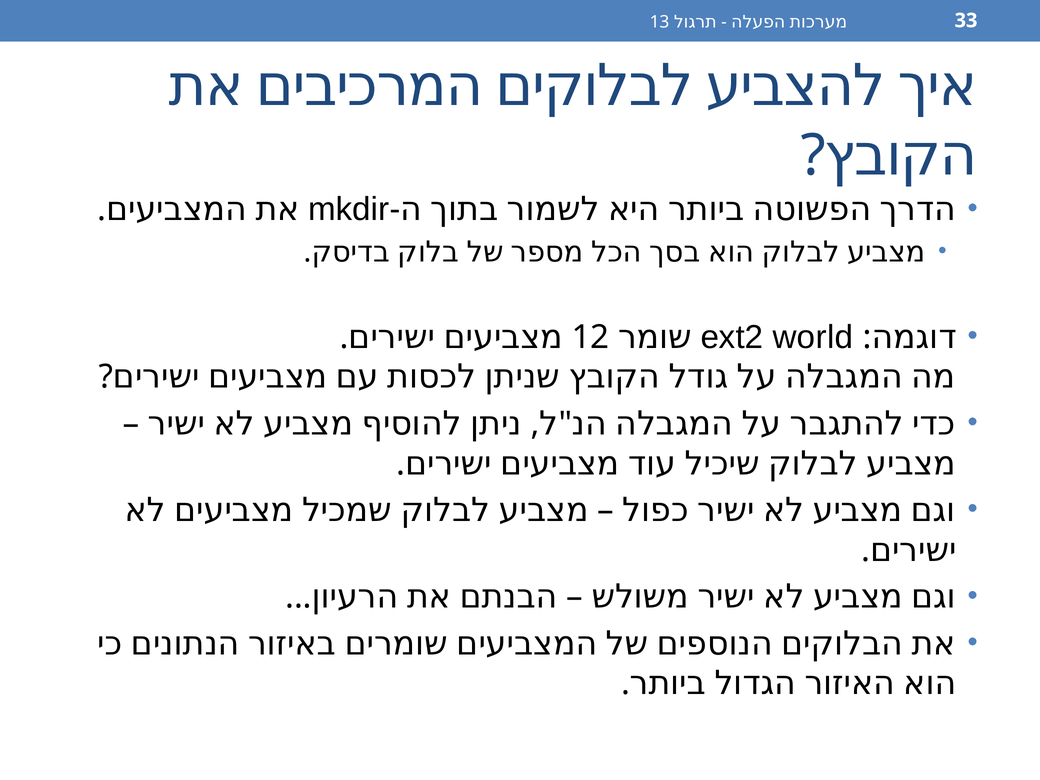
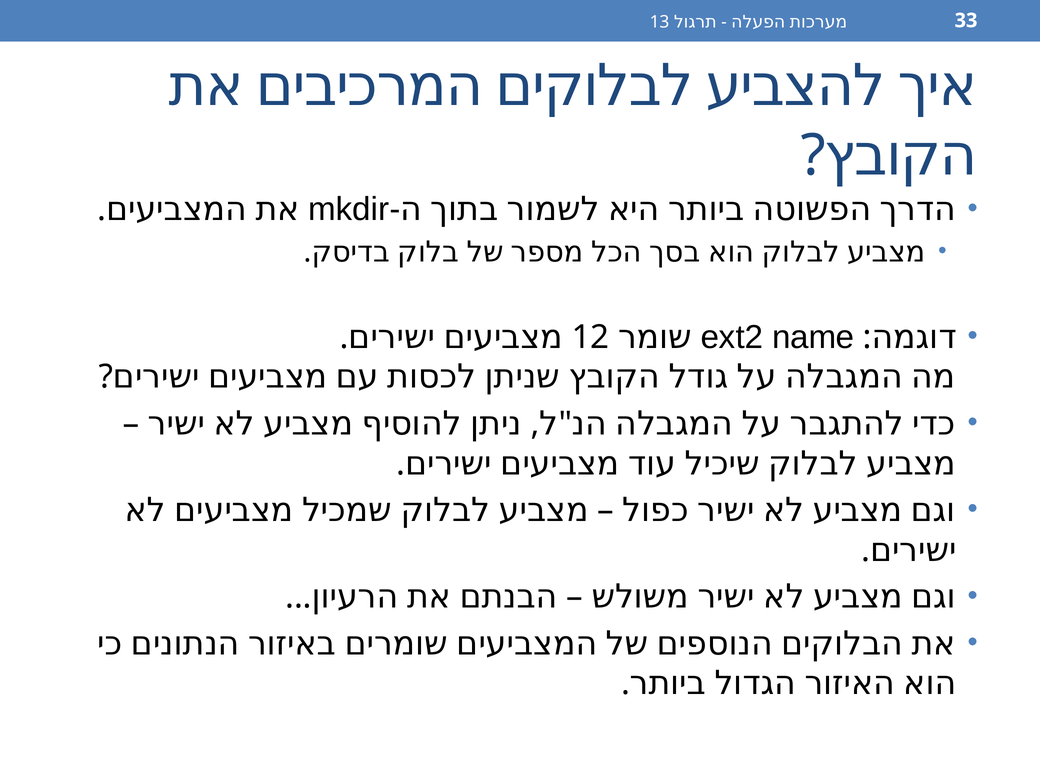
world: world -> name
